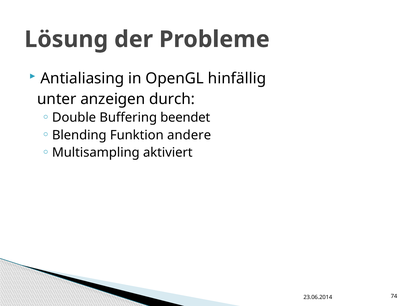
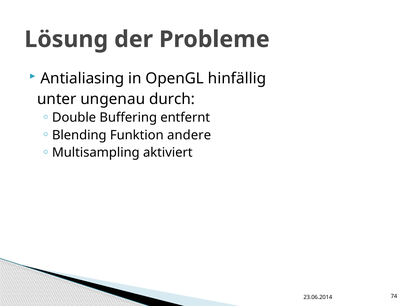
anzeigen: anzeigen -> ungenau
beendet: beendet -> entfernt
